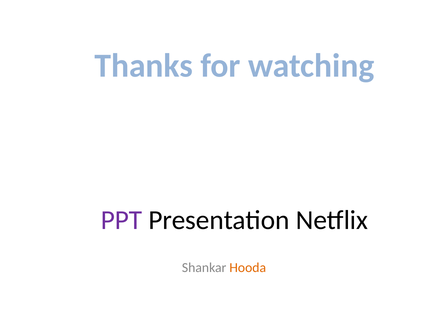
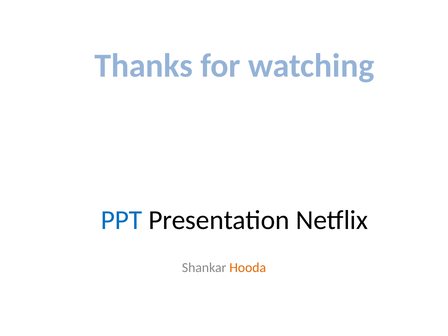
PPT colour: purple -> blue
